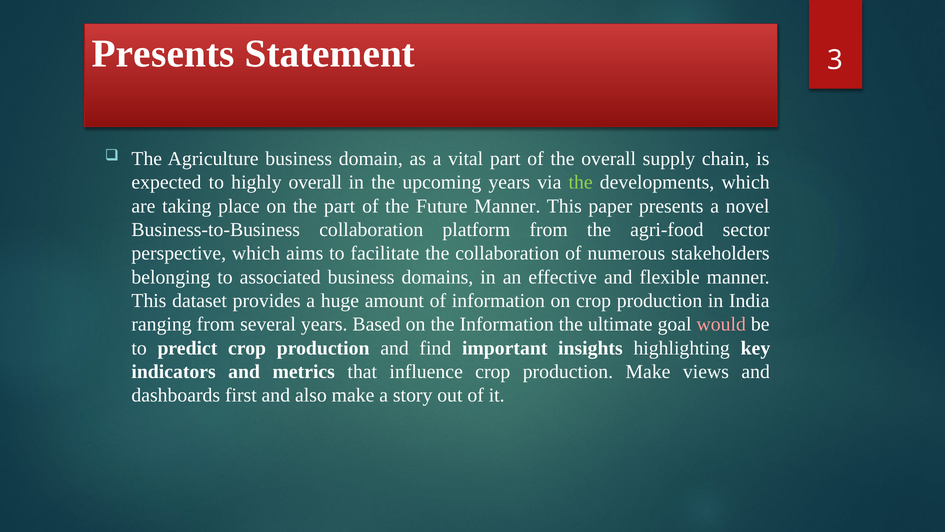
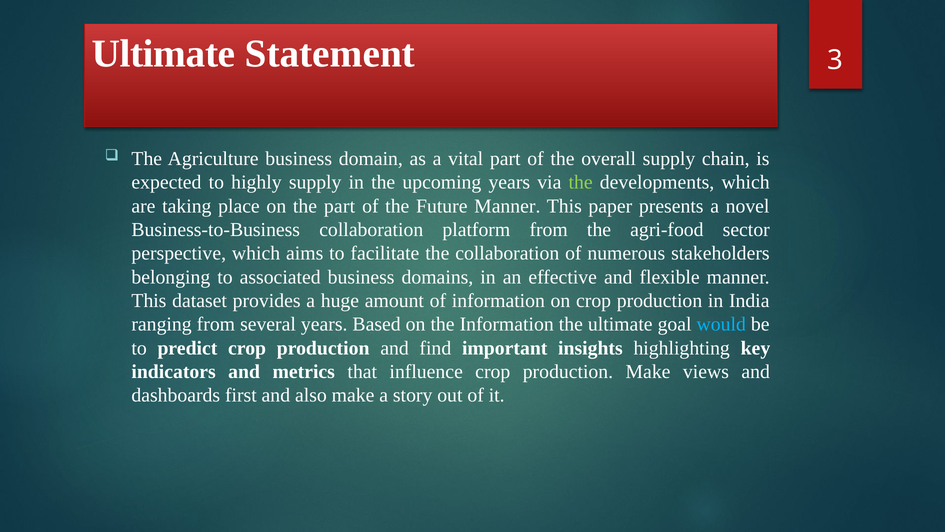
Presents at (163, 54): Presents -> Ultimate
highly overall: overall -> supply
would colour: pink -> light blue
